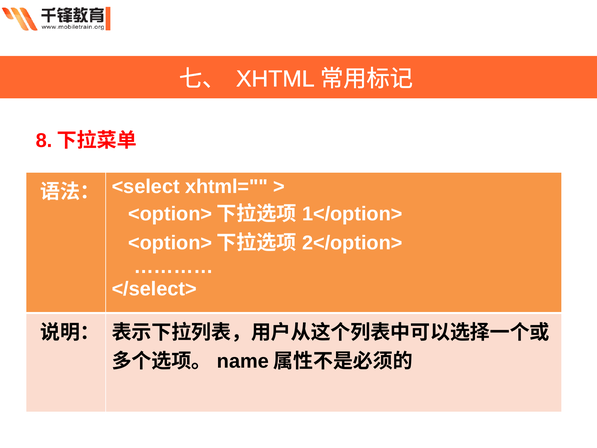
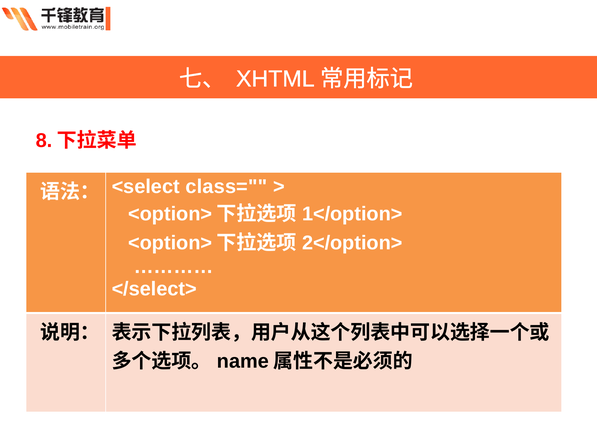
xhtml=: xhtml= -> class=
